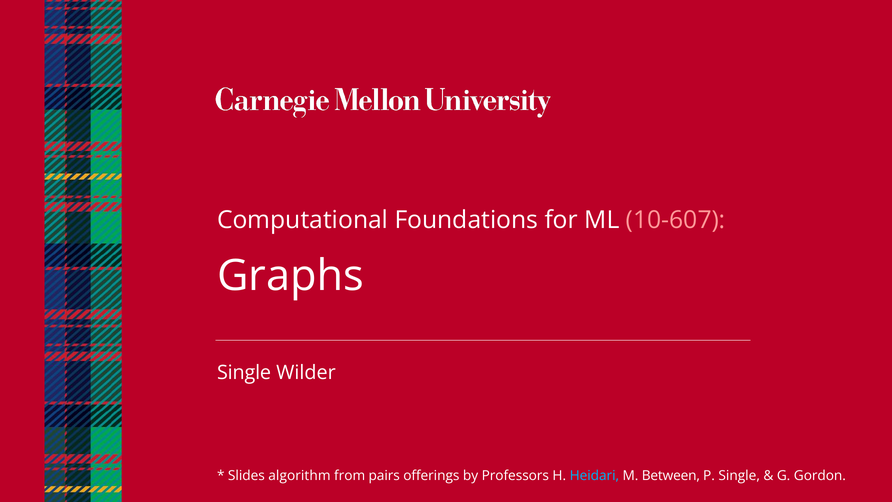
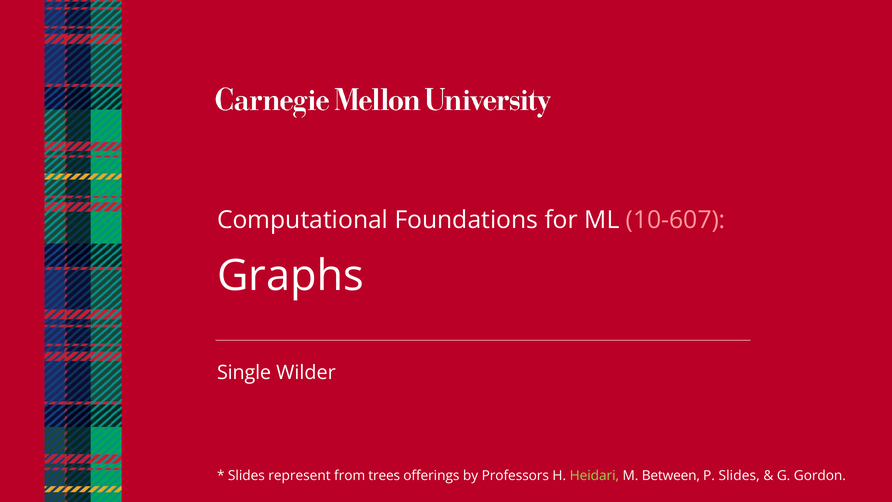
algorithm: algorithm -> represent
pairs: pairs -> trees
Heidari colour: light blue -> light green
P Single: Single -> Slides
